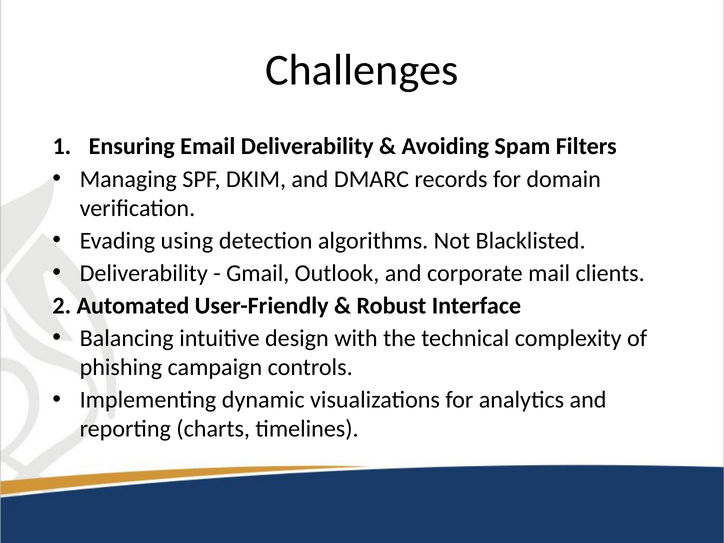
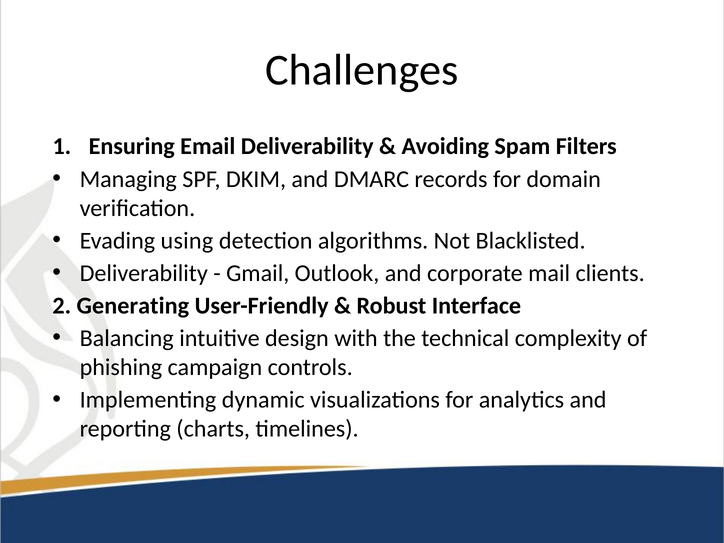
Automated: Automated -> Generating
